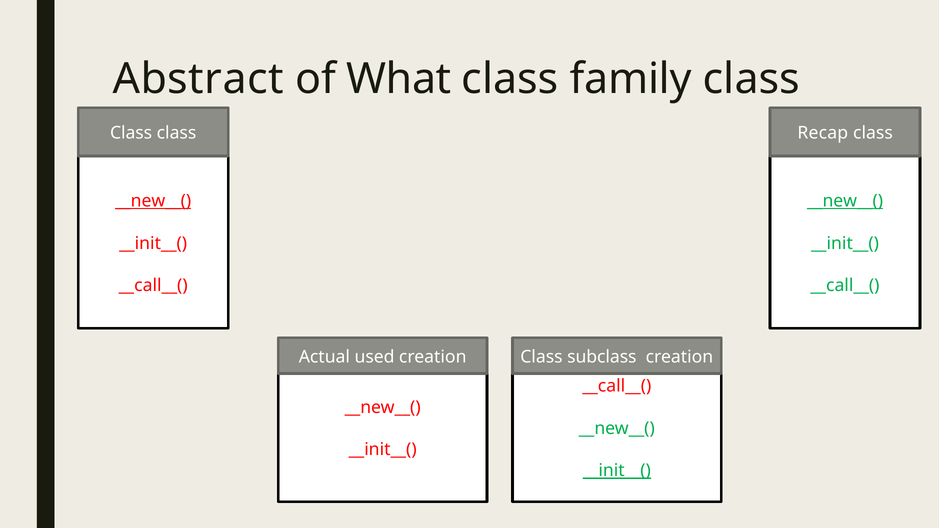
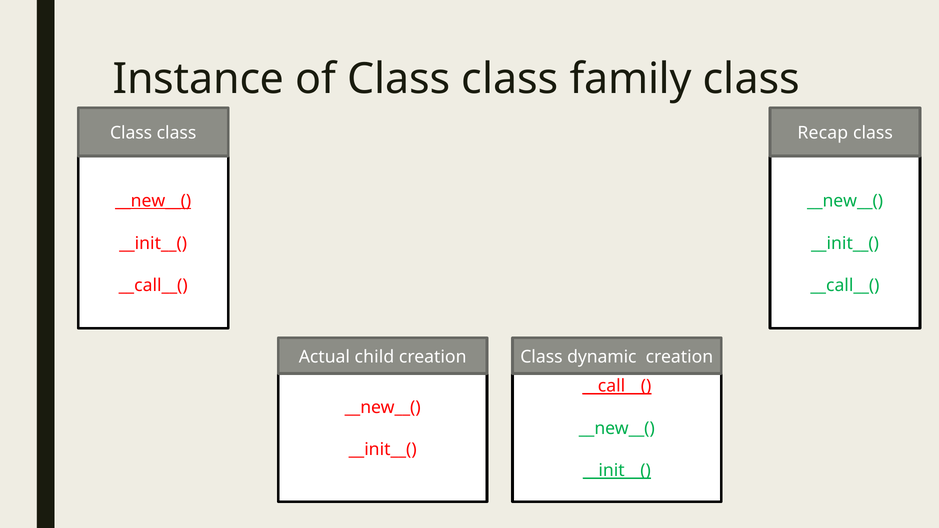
Abstract: Abstract -> Instance
of What: What -> Class
__new__( at (845, 201) underline: present -> none
used: used -> child
subclass: subclass -> dynamic
__call__( at (617, 386) underline: none -> present
